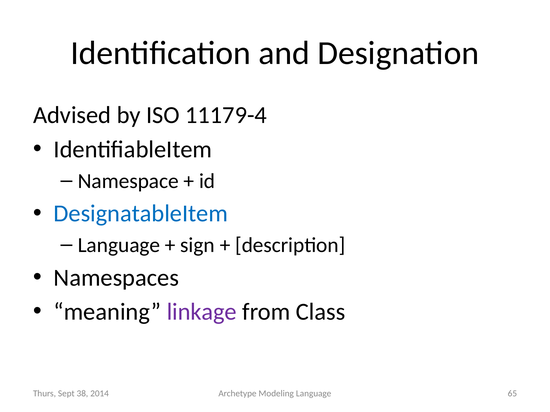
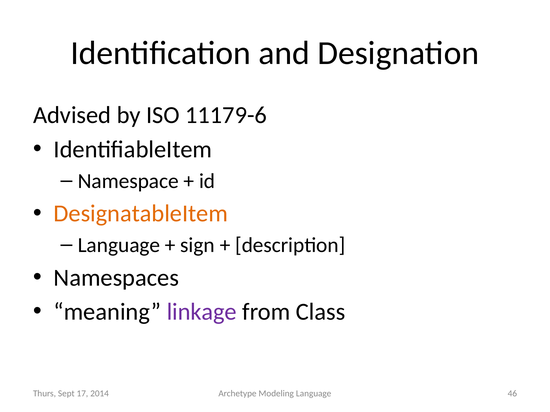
11179-4: 11179-4 -> 11179-6
DesignatableItem colour: blue -> orange
65: 65 -> 46
38: 38 -> 17
